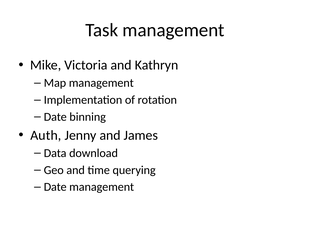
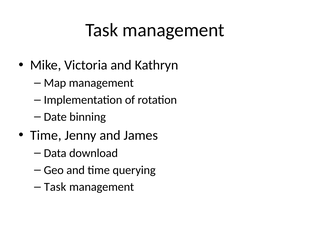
Auth at (46, 135): Auth -> Time
Date at (55, 187): Date -> Task
